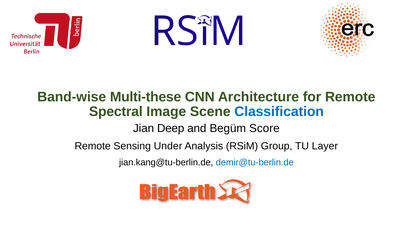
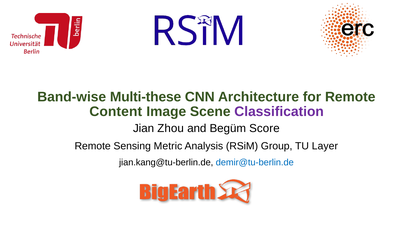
Spectral: Spectral -> Content
Classification colour: blue -> purple
Deep: Deep -> Zhou
Under: Under -> Metric
